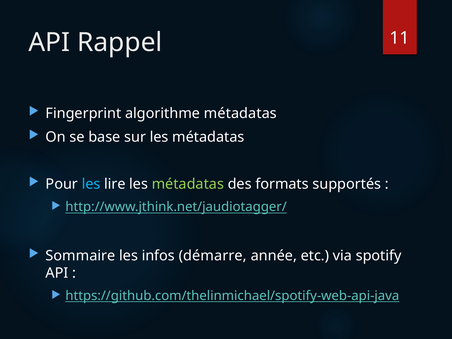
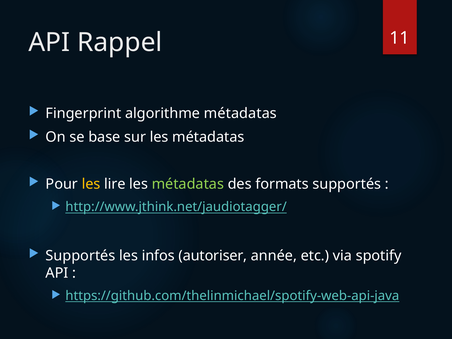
les at (91, 184) colour: light blue -> yellow
Sommaire at (80, 256): Sommaire -> Supportés
démarre: démarre -> autoriser
